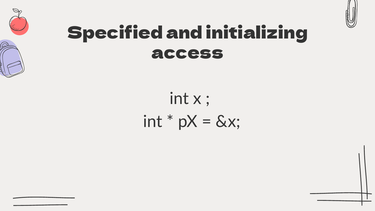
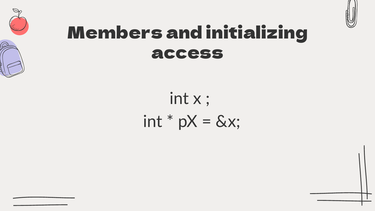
Specified: Specified -> Members
